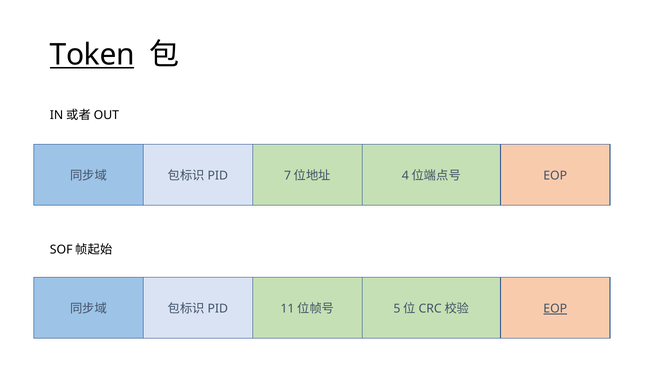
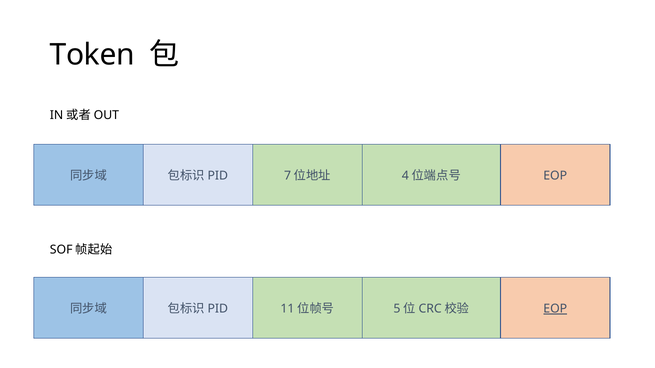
Token underline: present -> none
